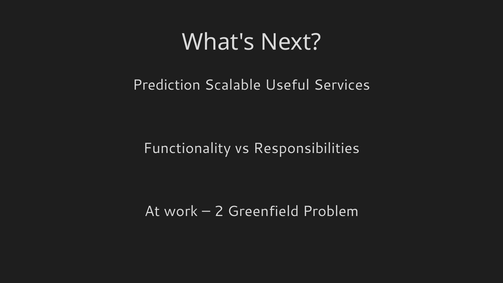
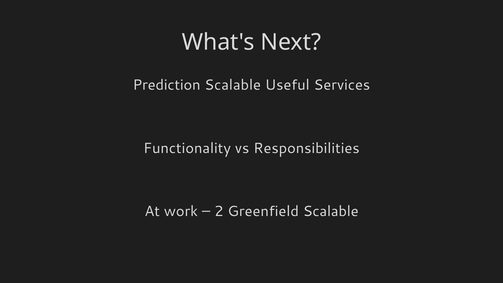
Greenfield Problem: Problem -> Scalable
